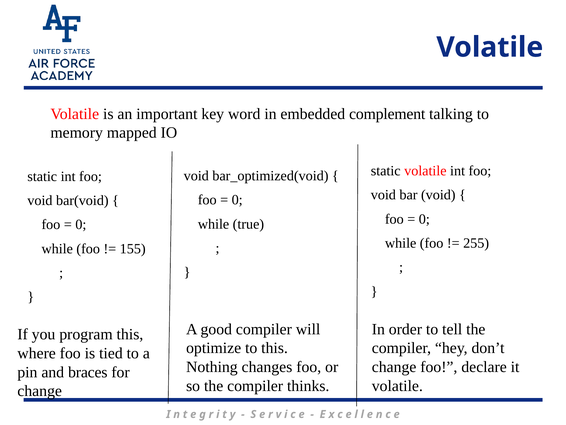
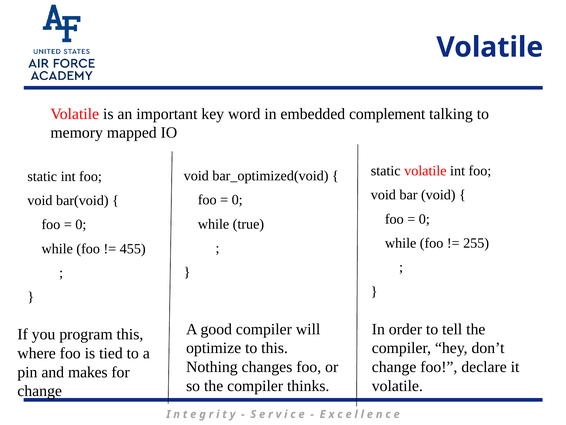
155: 155 -> 455
braces: braces -> makes
